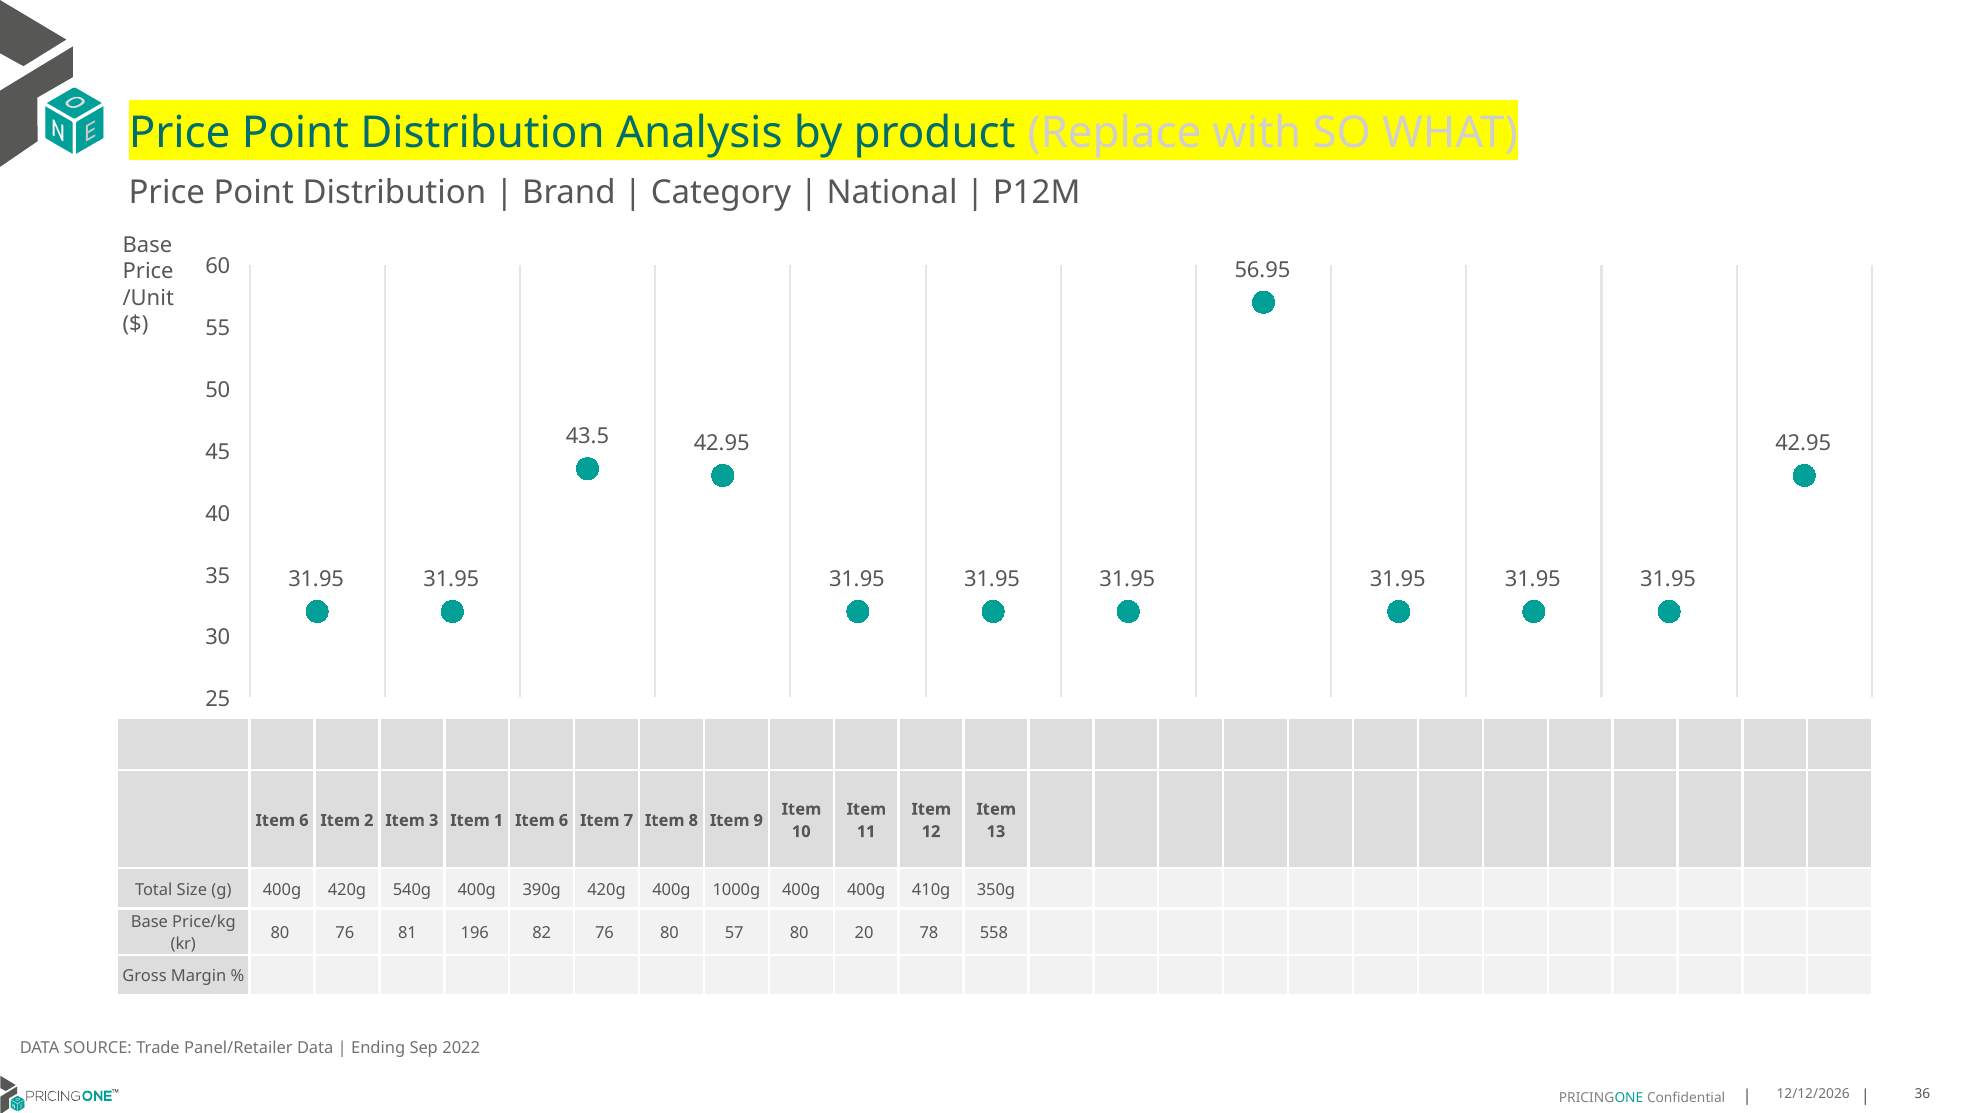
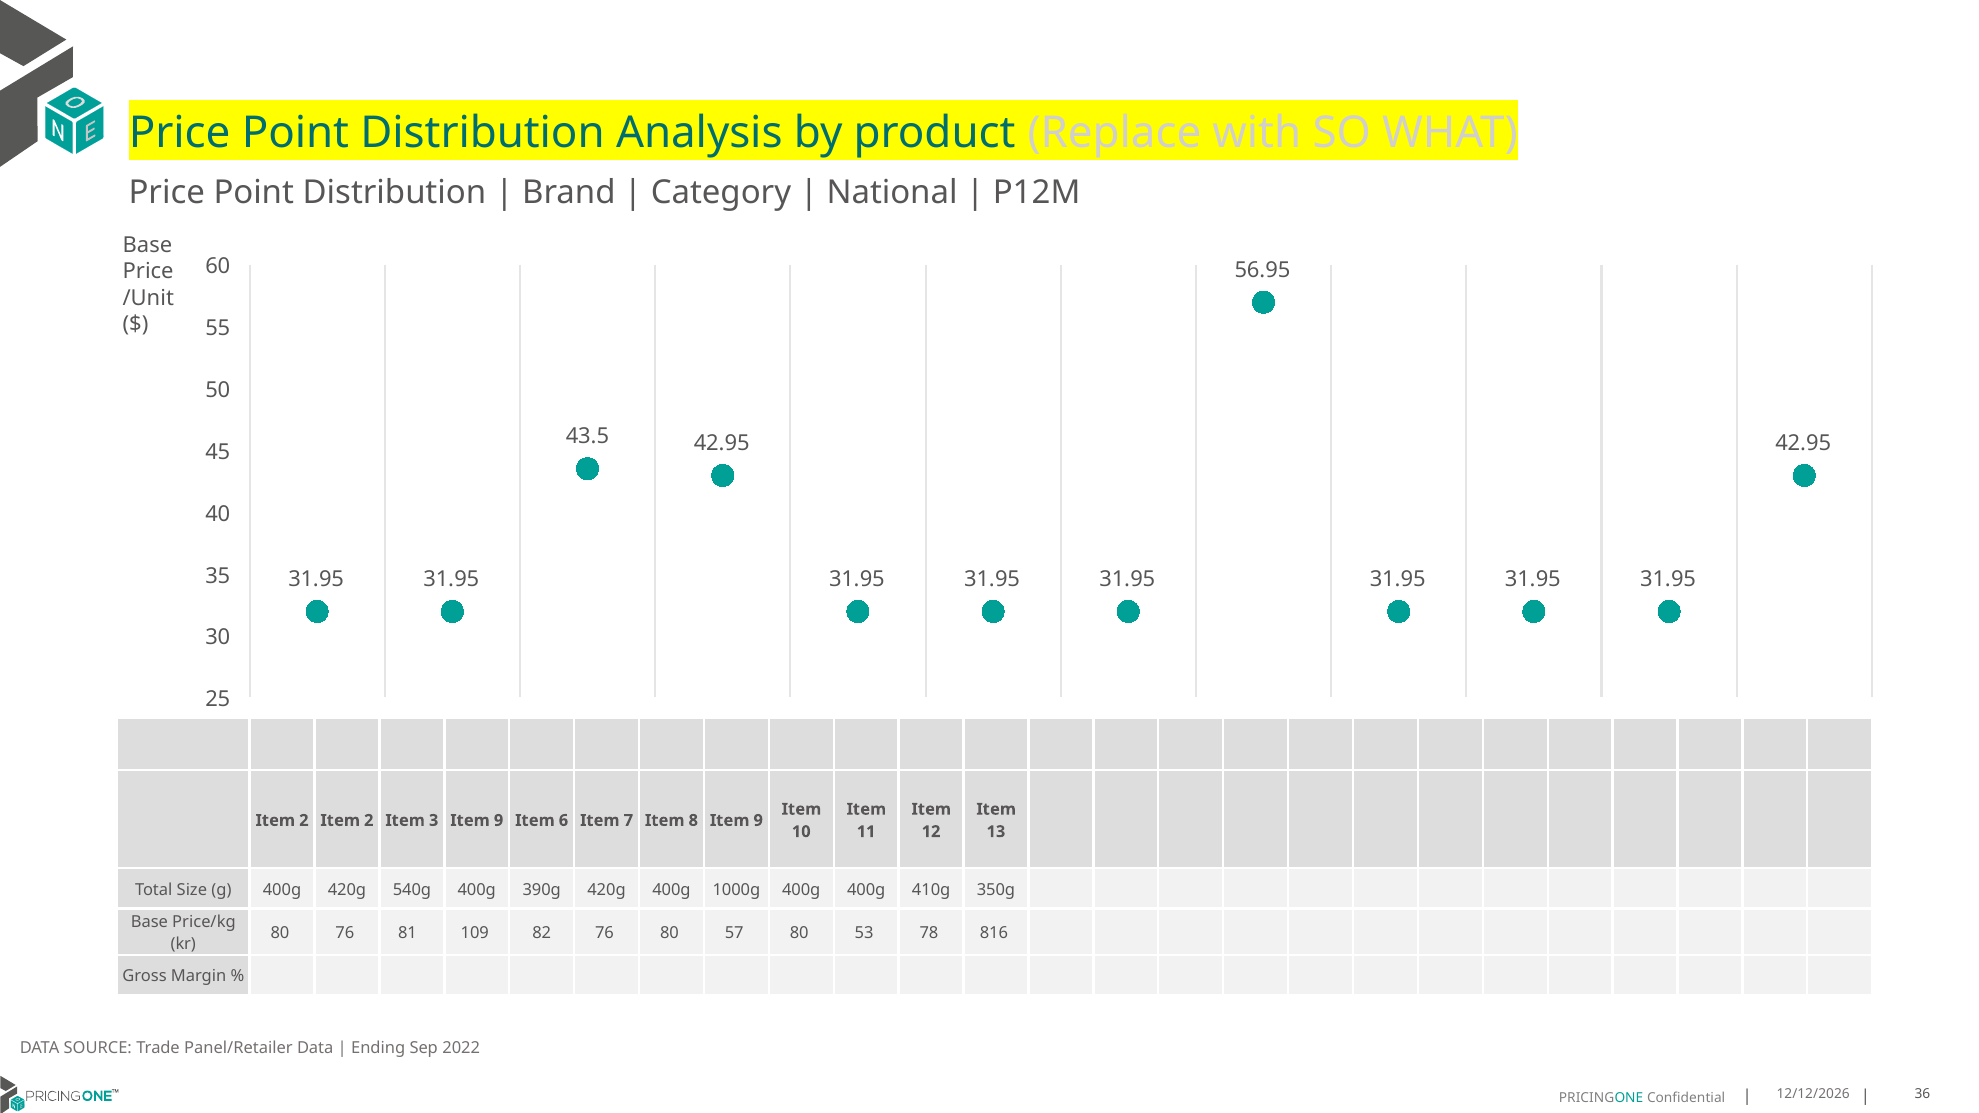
6 at (304, 821): 6 -> 2
3 Item 1: 1 -> 9
196: 196 -> 109
20: 20 -> 53
558: 558 -> 816
